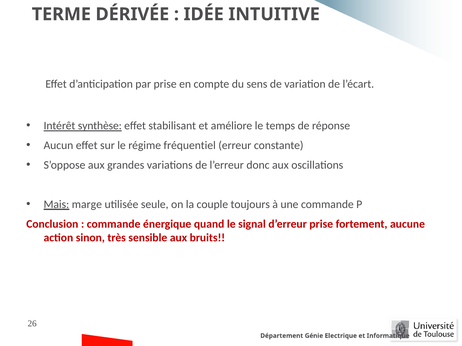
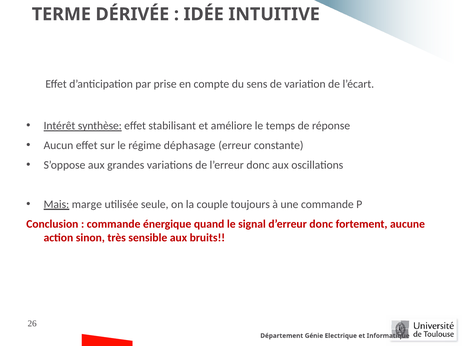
fréquentiel: fréquentiel -> déphasage
d’erreur prise: prise -> donc
